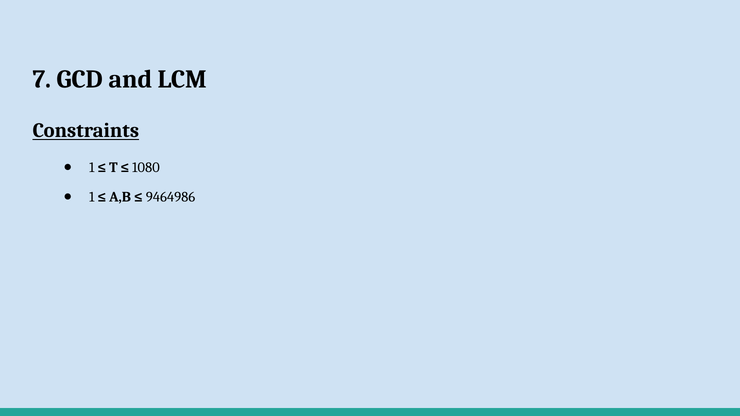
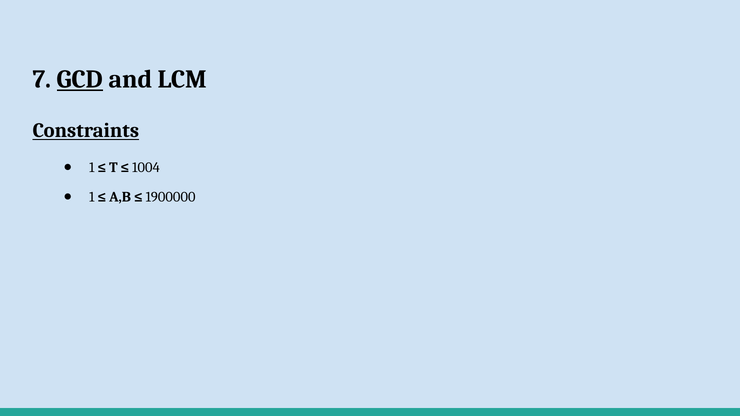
GCD underline: none -> present
1080: 1080 -> 1004
9464986: 9464986 -> 1900000
